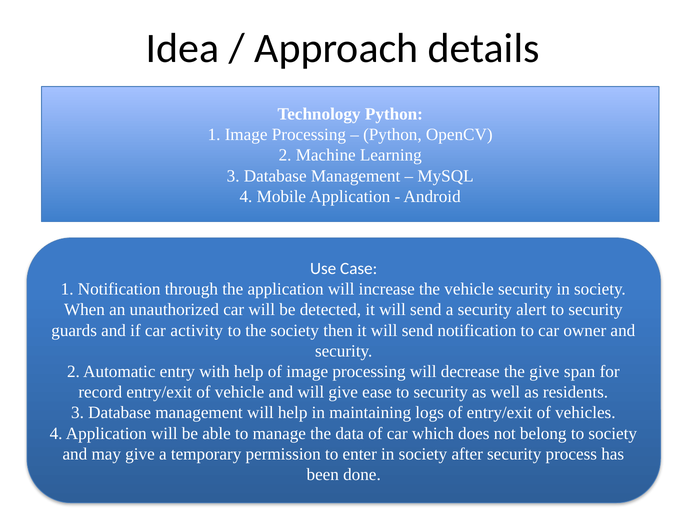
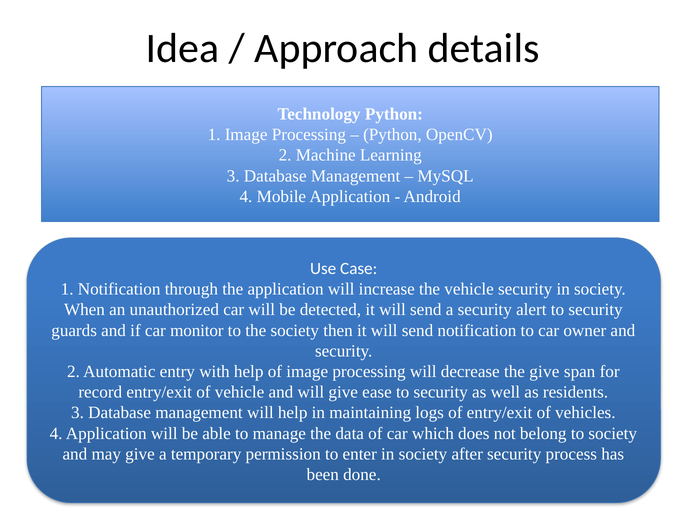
activity: activity -> monitor
